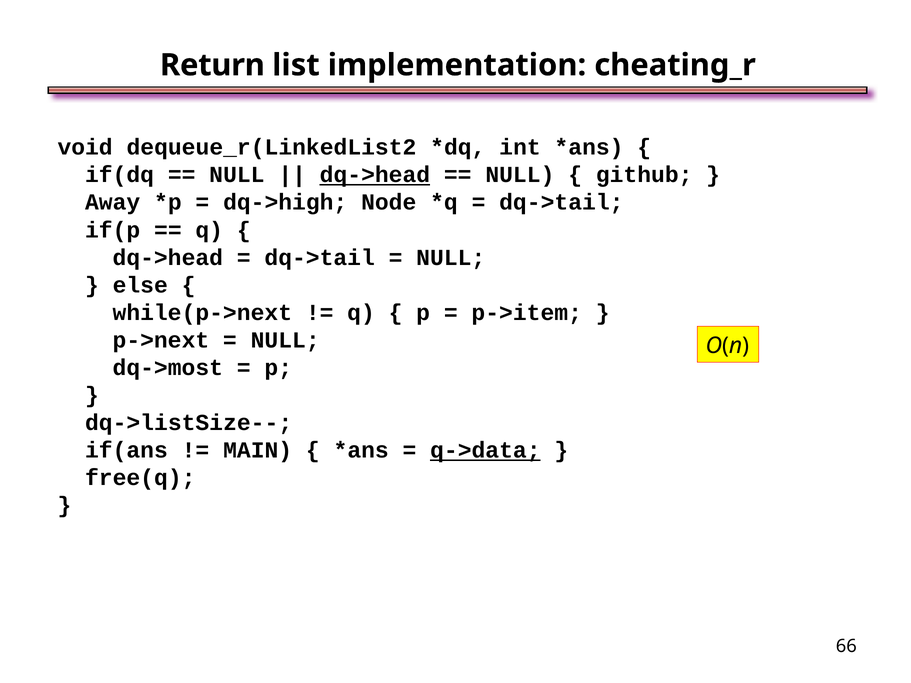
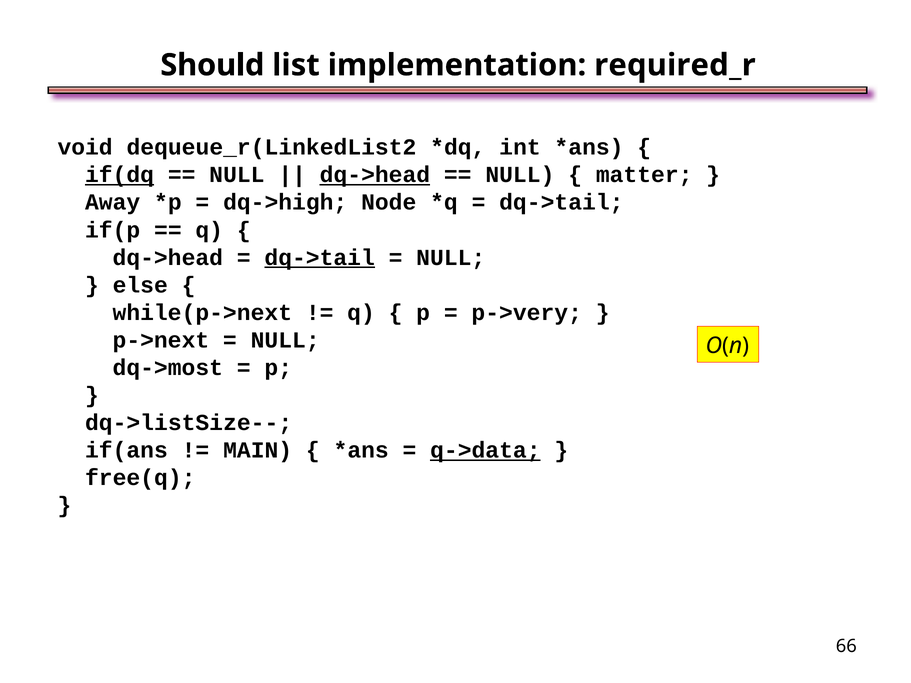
Return: Return -> Should
cheating_r: cheating_r -> required_r
if(dq underline: none -> present
github: github -> matter
dq->tail at (320, 258) underline: none -> present
p->item: p->item -> p->very
